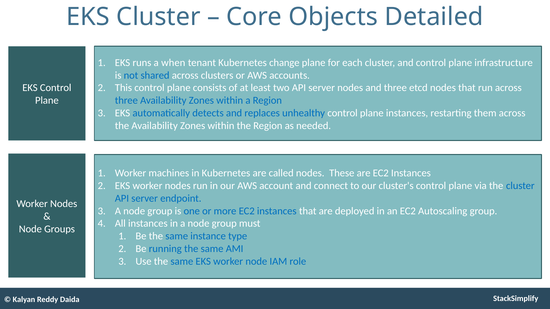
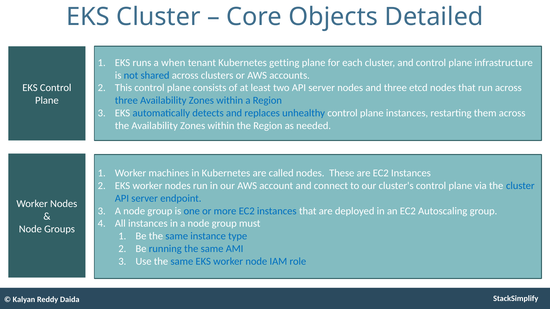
change: change -> getting
